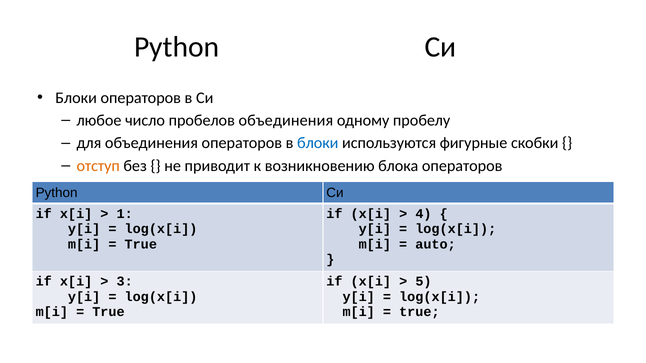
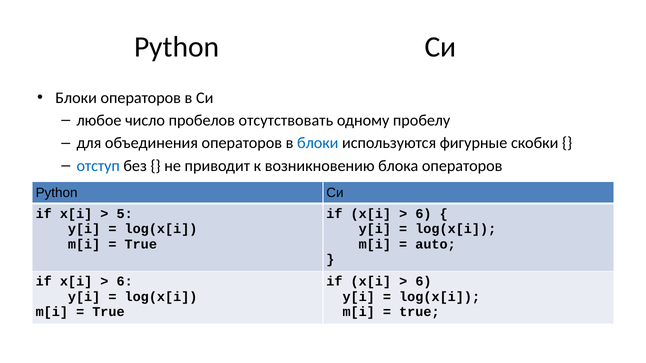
пробелов объединения: объединения -> отсутствовать
отступ colour: orange -> blue
1: 1 -> 5
4 at (423, 214): 4 -> 6
3 at (125, 282): 3 -> 6
5 at (423, 282): 5 -> 6
